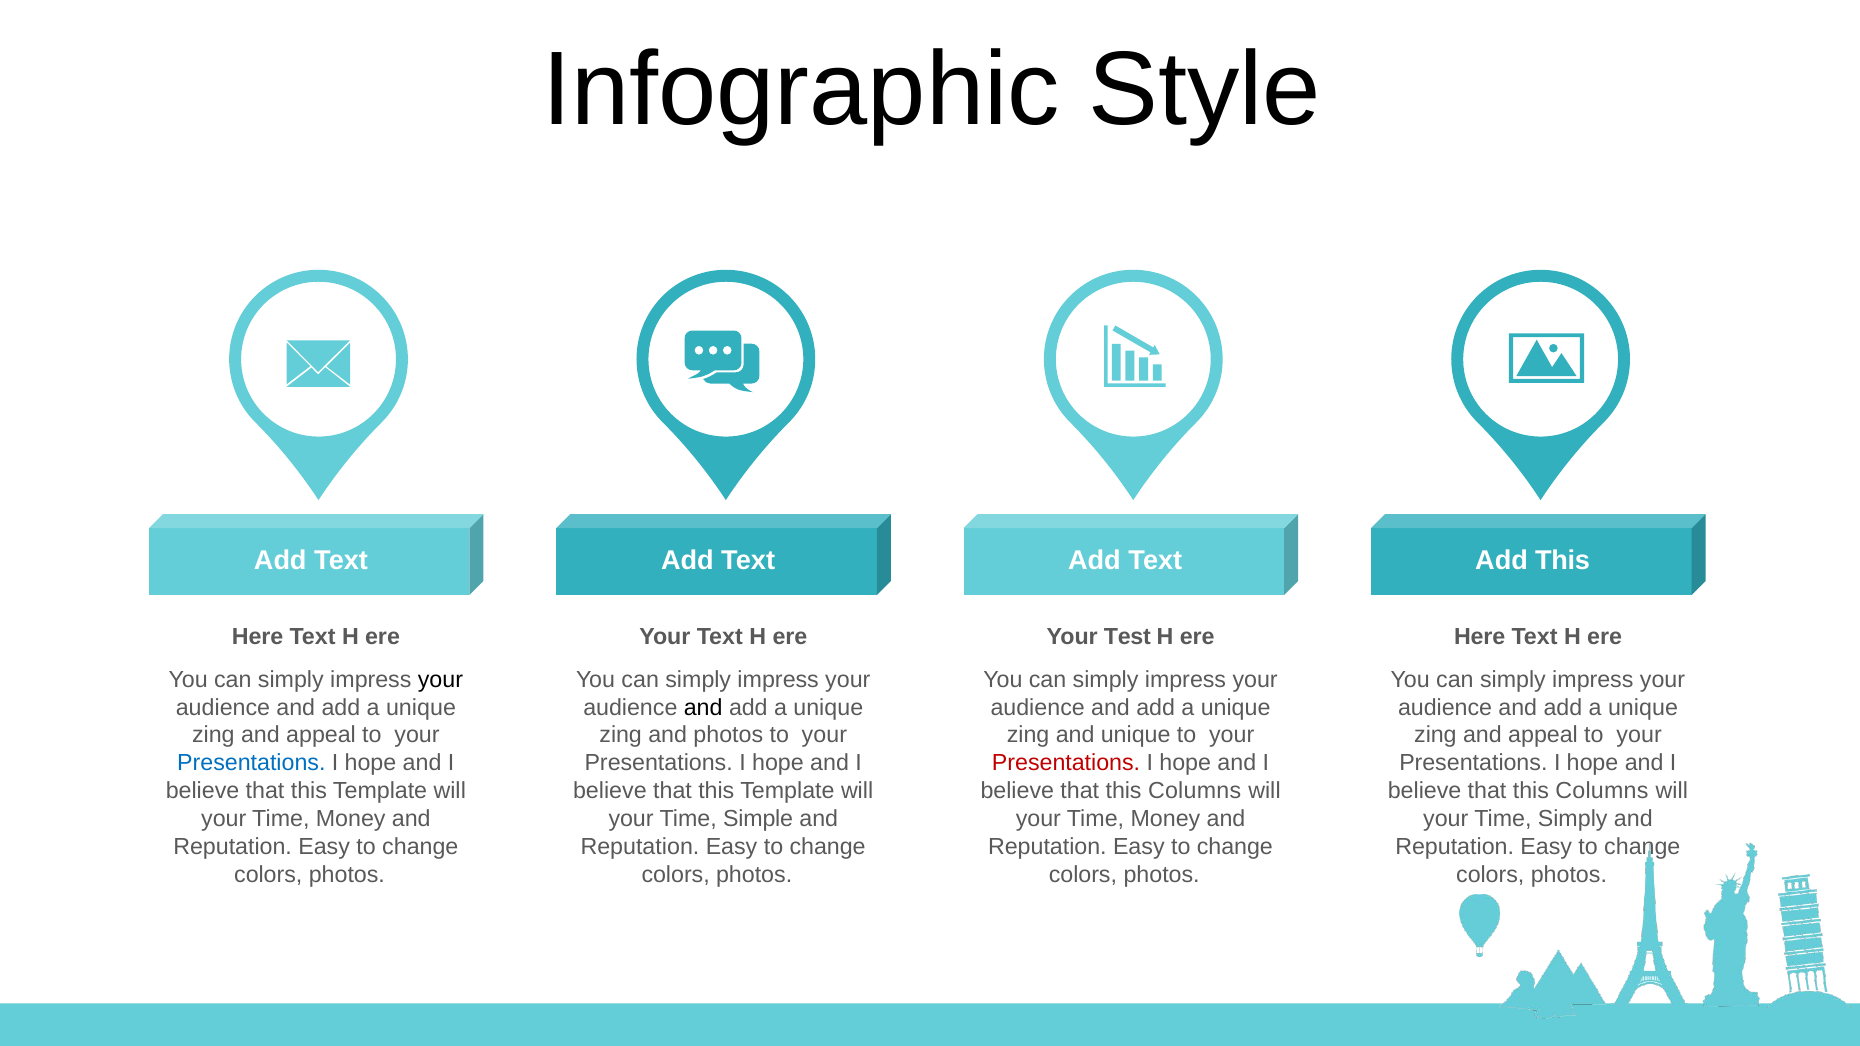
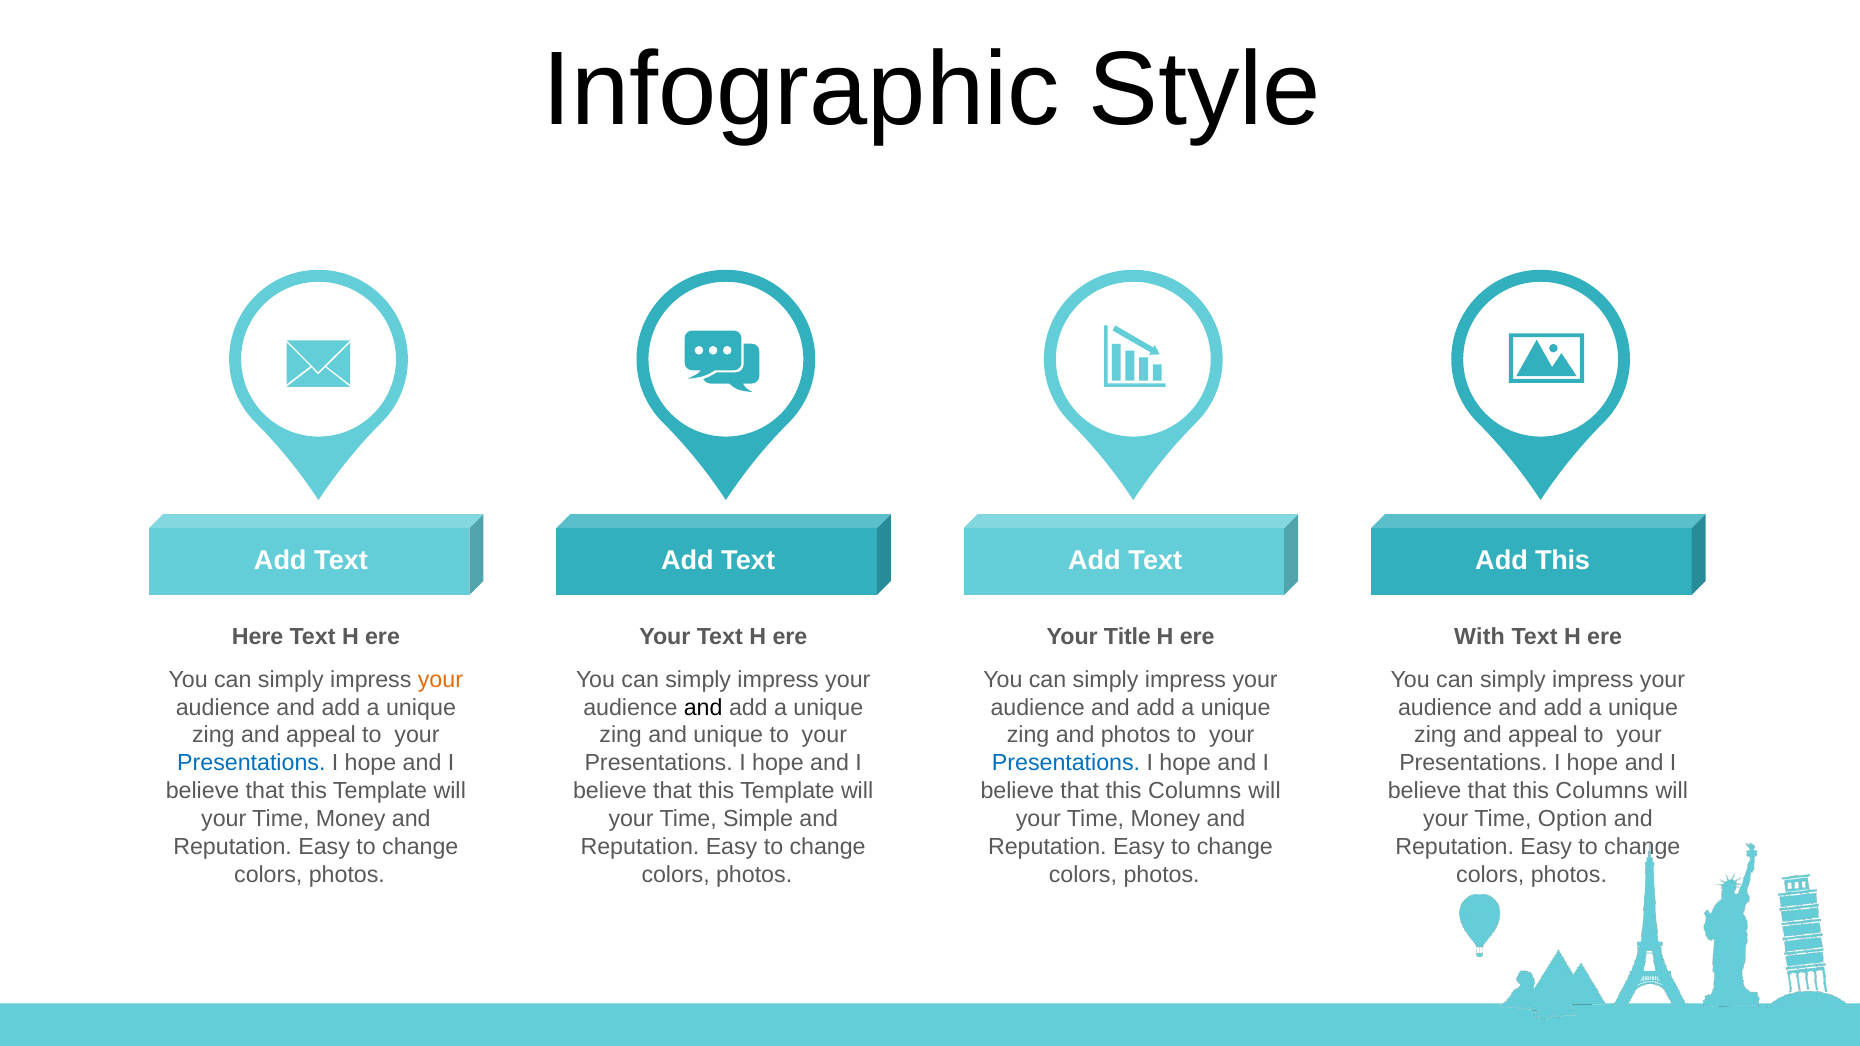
Test: Test -> Title
Here at (1480, 637): Here -> With
your at (440, 680) colour: black -> orange
and photos: photos -> unique
and unique: unique -> photos
Presentations at (1066, 763) colour: red -> blue
Time Simply: Simply -> Option
